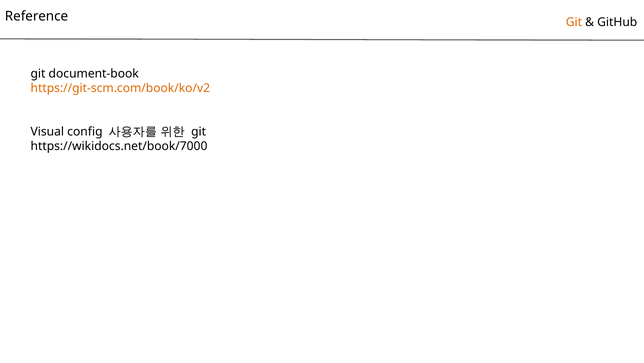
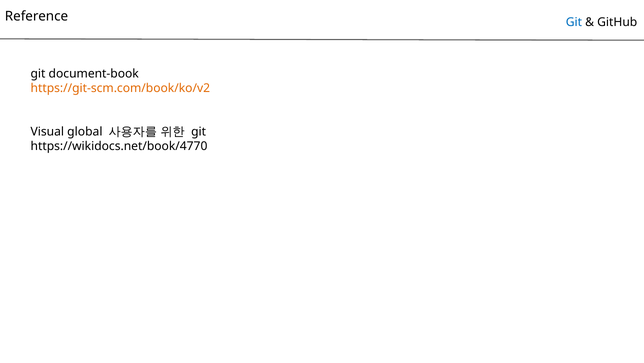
Git at (574, 22) colour: orange -> blue
config: config -> global
https://wikidocs.net/book/7000: https://wikidocs.net/book/7000 -> https://wikidocs.net/book/4770
